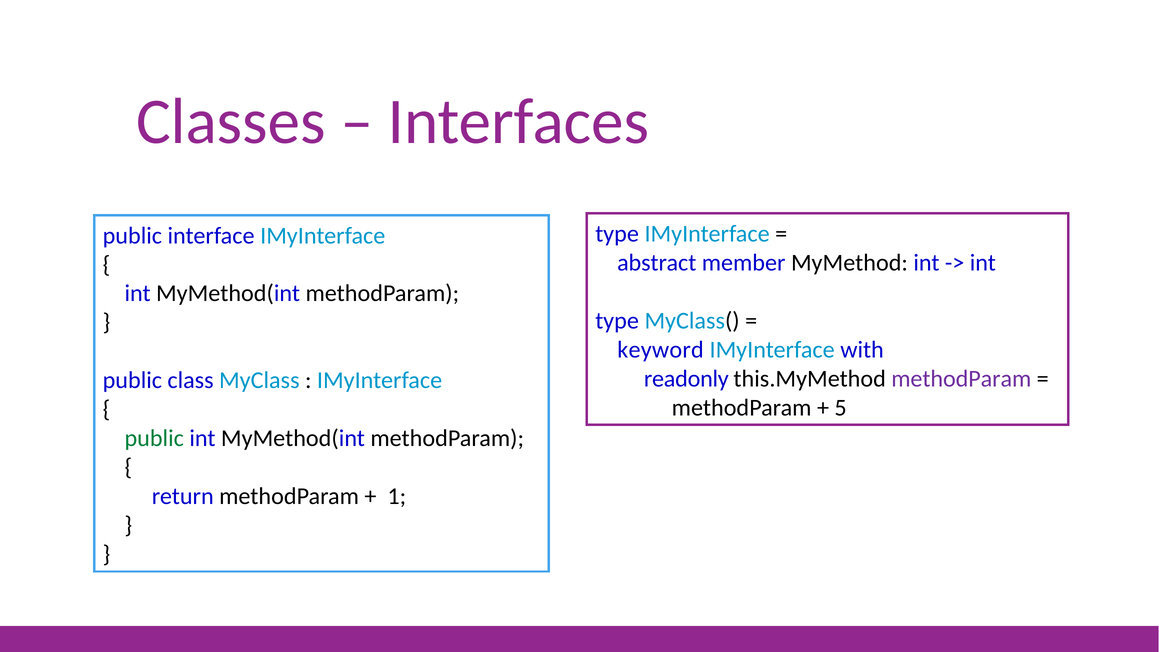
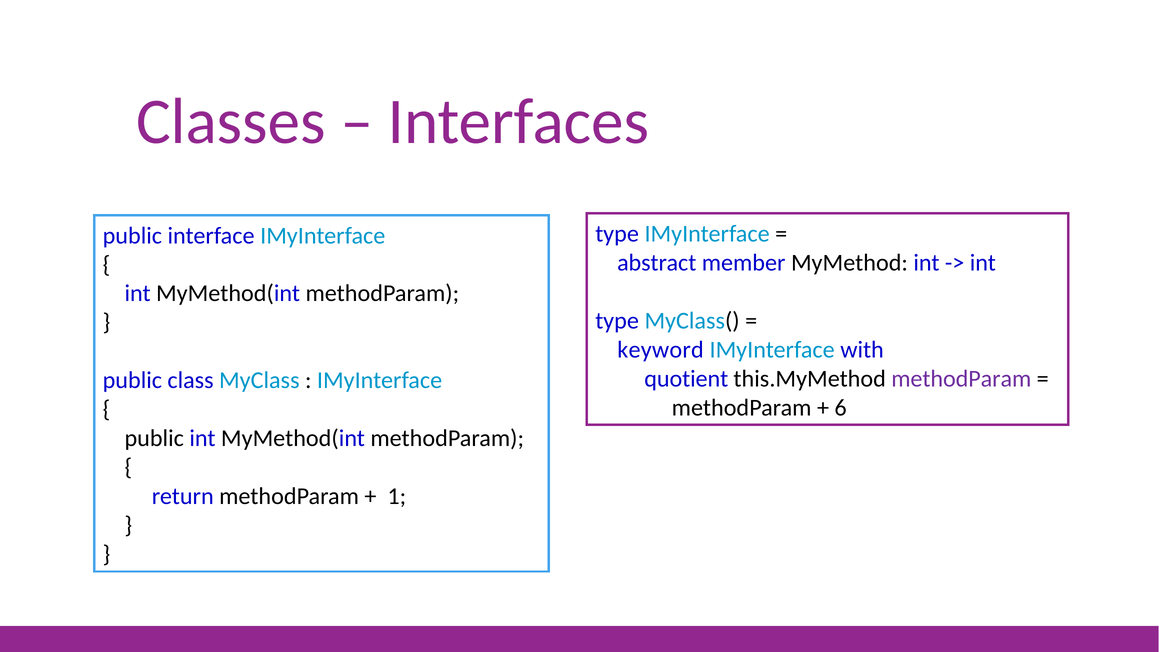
readonly: readonly -> quotient
5: 5 -> 6
public at (154, 438) colour: green -> black
